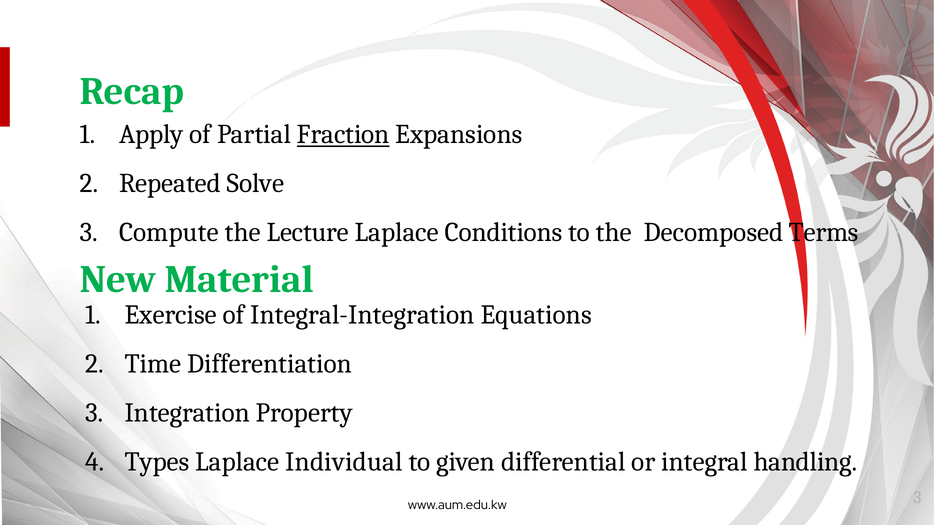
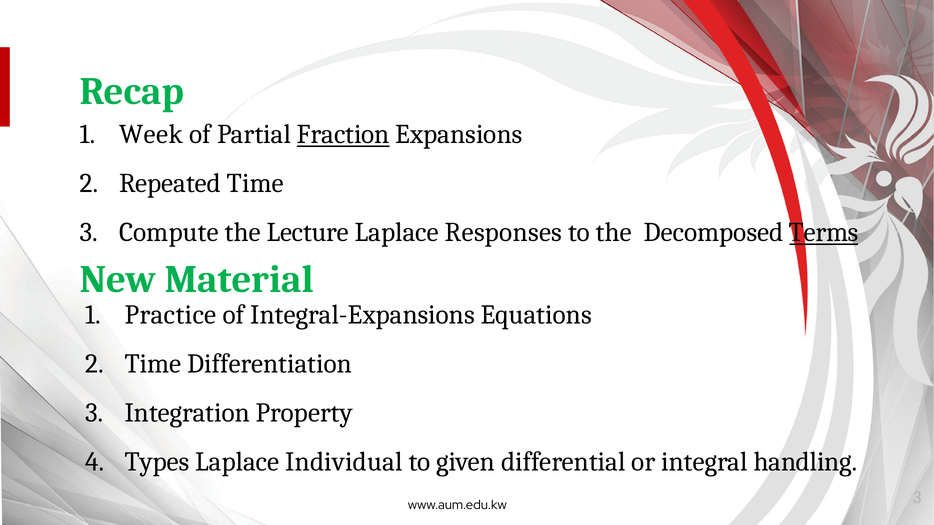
Apply: Apply -> Week
Repeated Solve: Solve -> Time
Conditions: Conditions -> Responses
Terms underline: none -> present
Exercise: Exercise -> Practice
Integral-Integration: Integral-Integration -> Integral-Expansions
